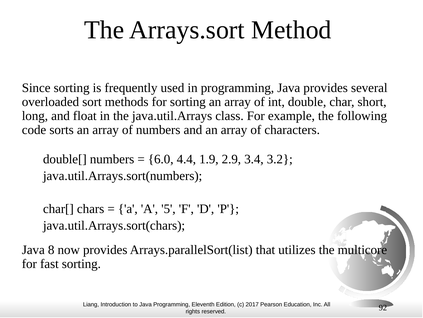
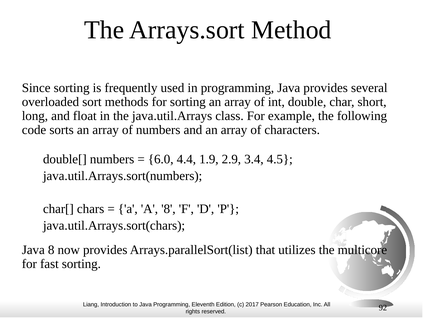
3.2: 3.2 -> 4.5
A 5: 5 -> 8
